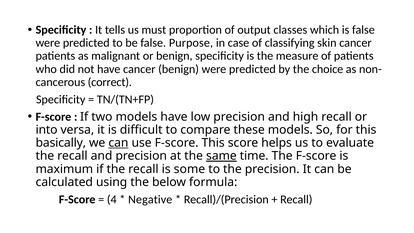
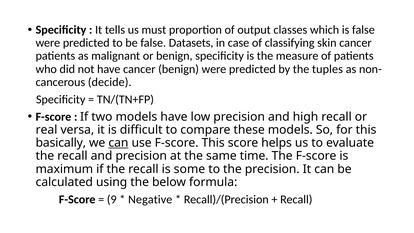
Purpose: Purpose -> Datasets
choice: choice -> tuples
correct: correct -> decide
into: into -> real
same underline: present -> none
4: 4 -> 9
